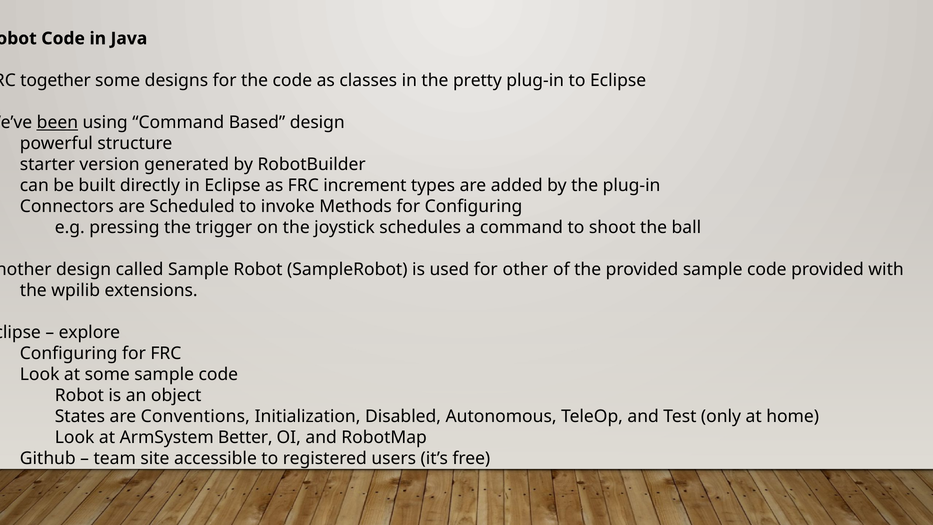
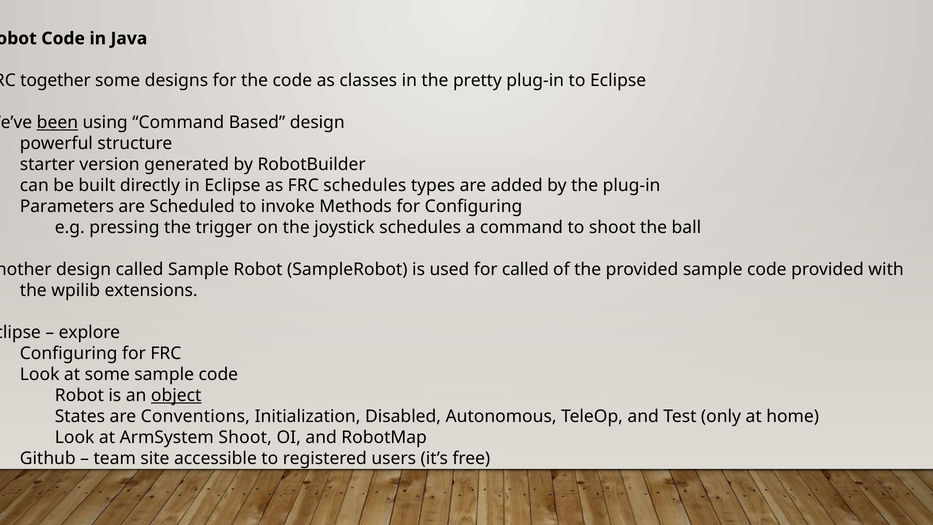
FRC increment: increment -> schedules
Connectors: Connectors -> Parameters
for other: other -> called
object underline: none -> present
ArmSystem Better: Better -> Shoot
